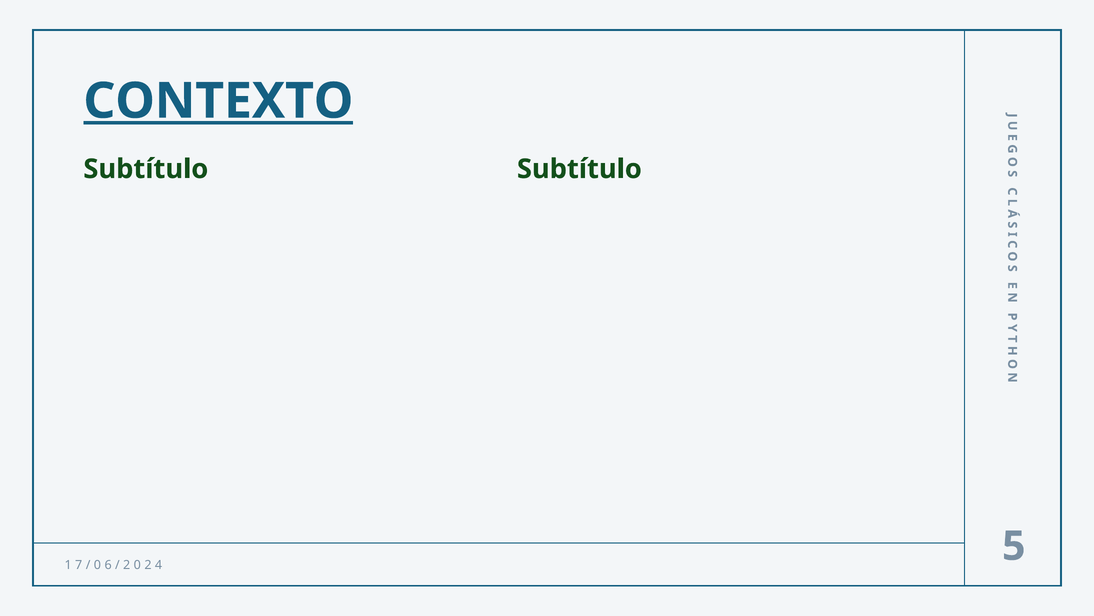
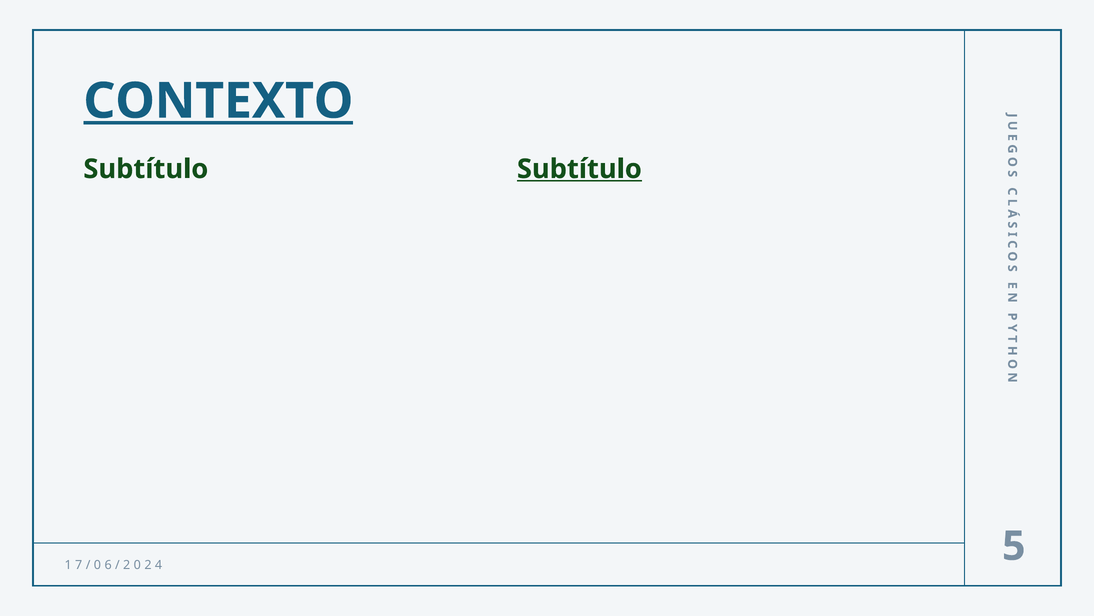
Subtítulo at (579, 169) underline: none -> present
